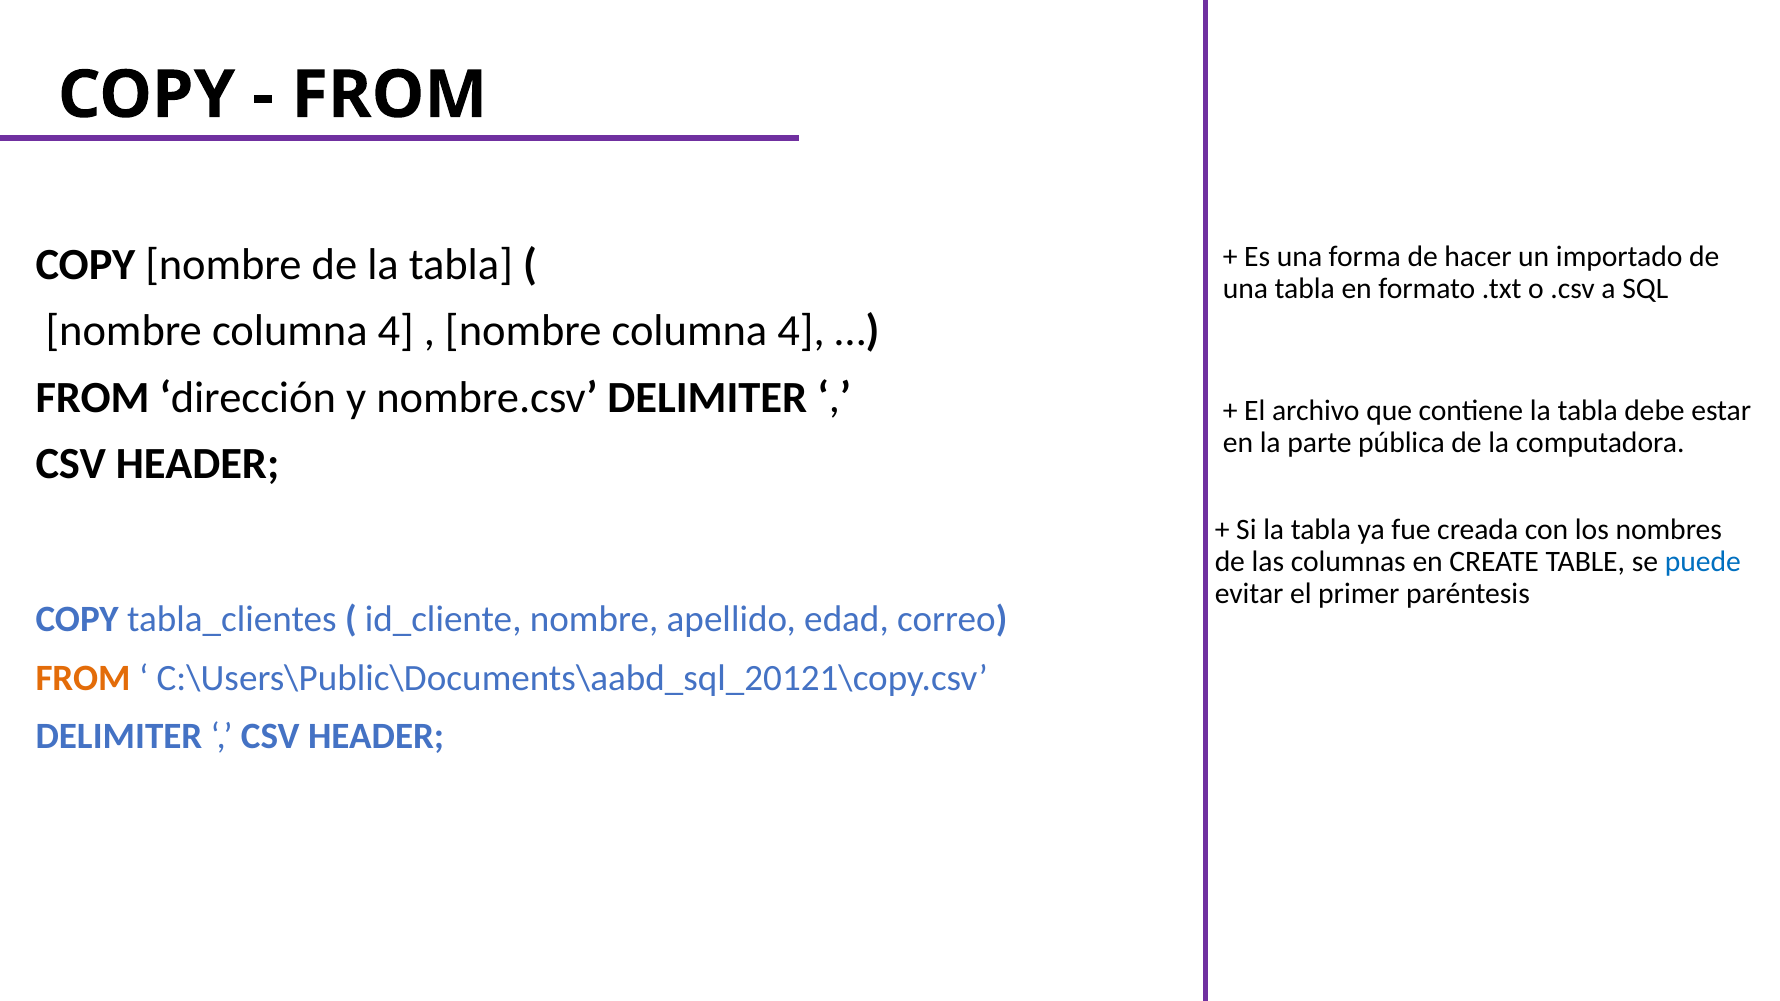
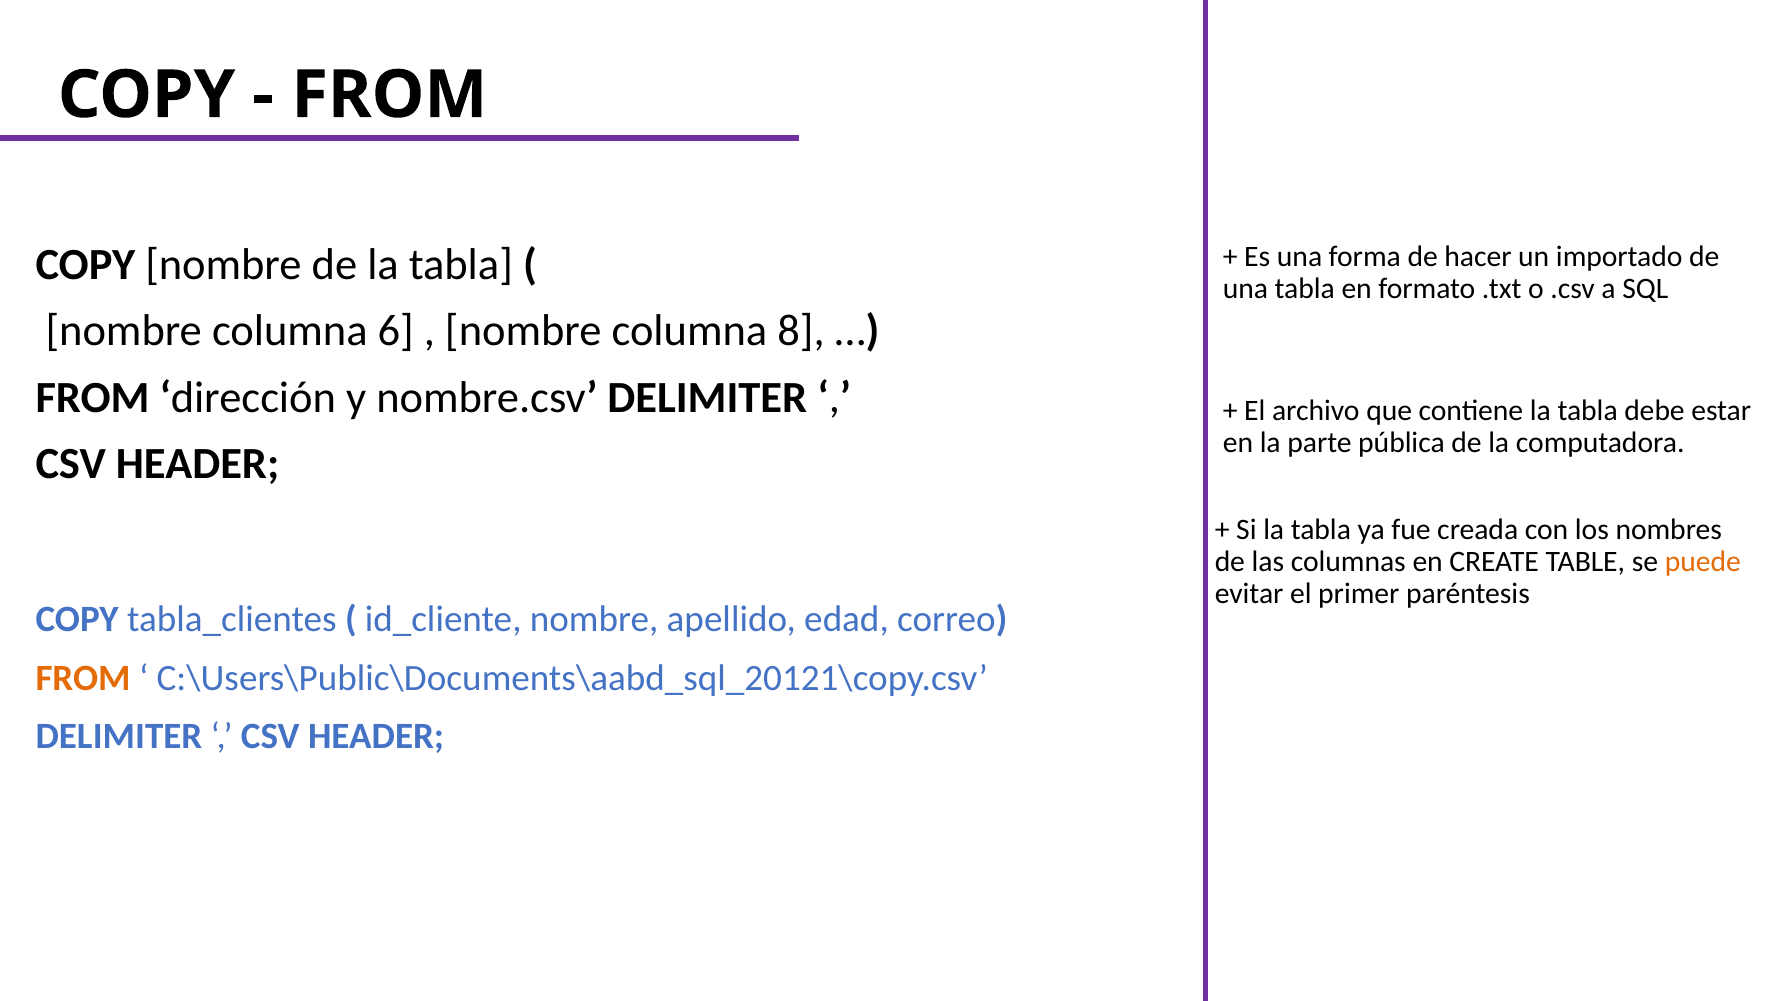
4 at (396, 331): 4 -> 6
4 at (801, 331): 4 -> 8
puede colour: blue -> orange
